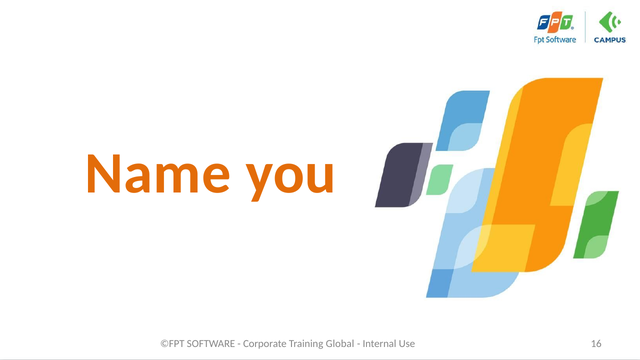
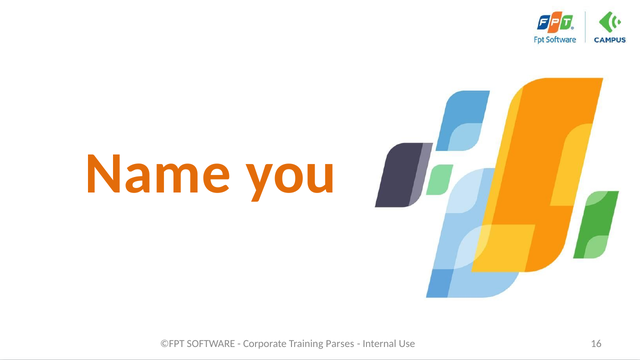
Global: Global -> Parses
